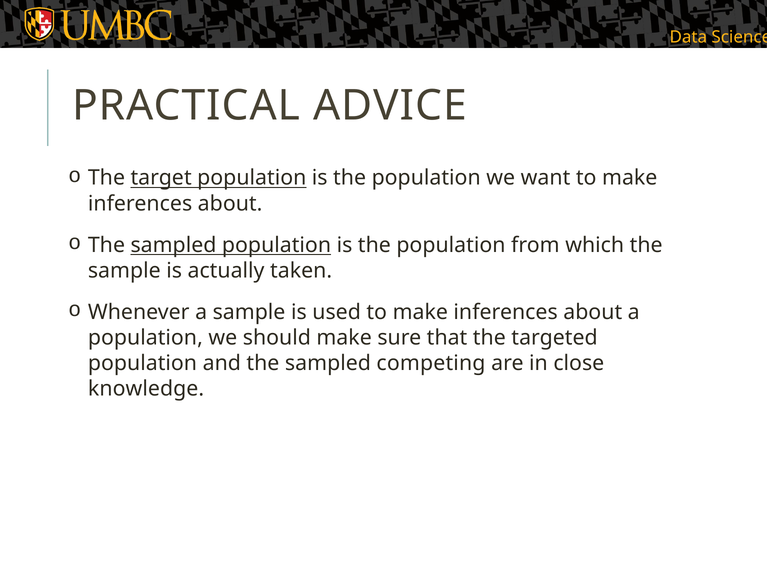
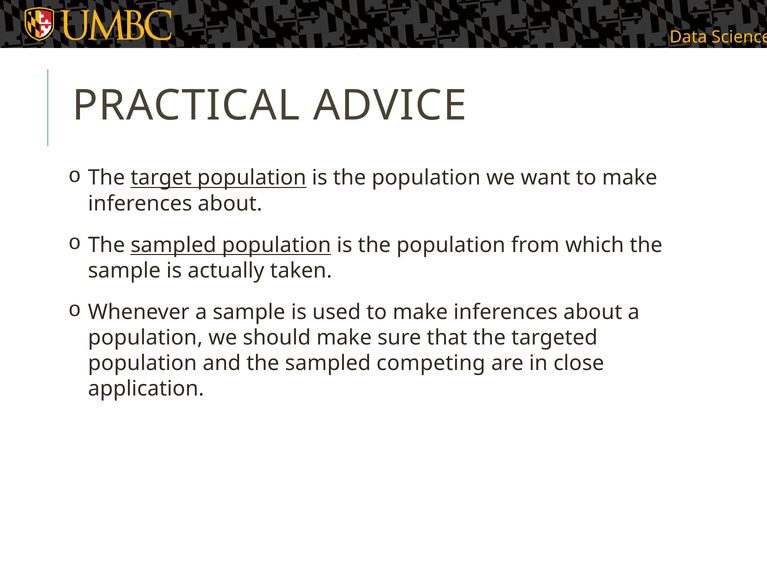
knowledge: knowledge -> application
